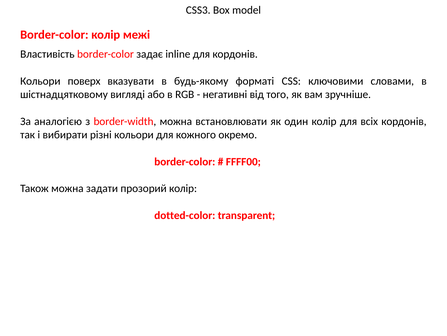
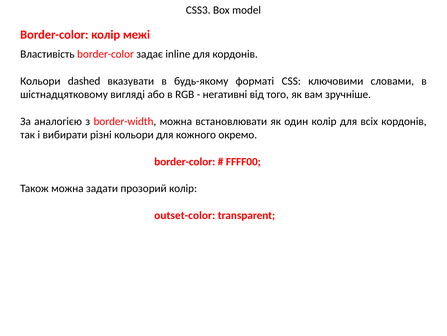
поверх: поверх -> dashed
dotted-color: dotted-color -> outset-color
